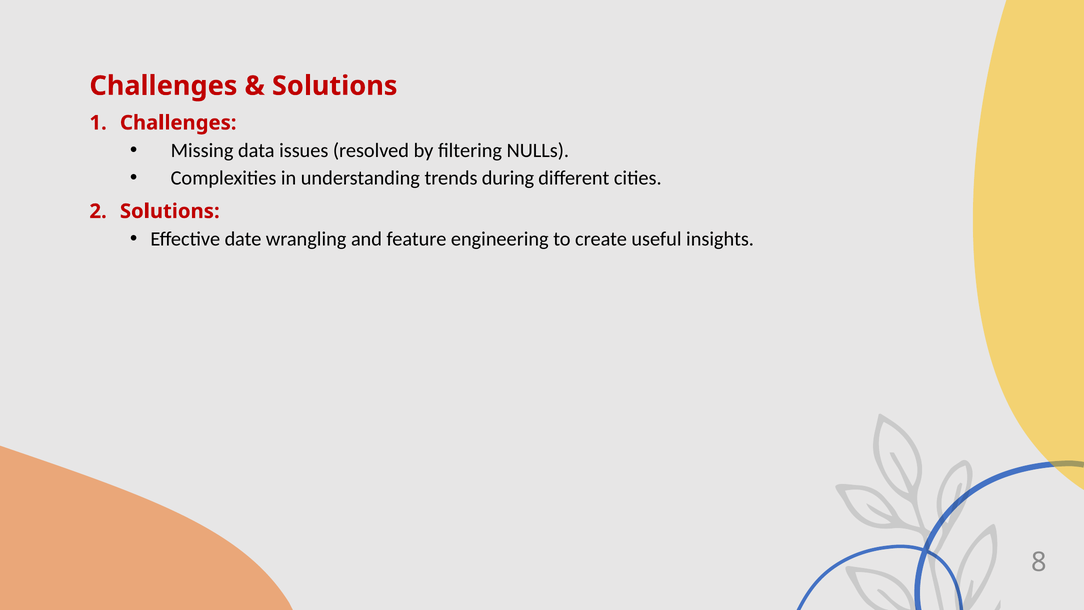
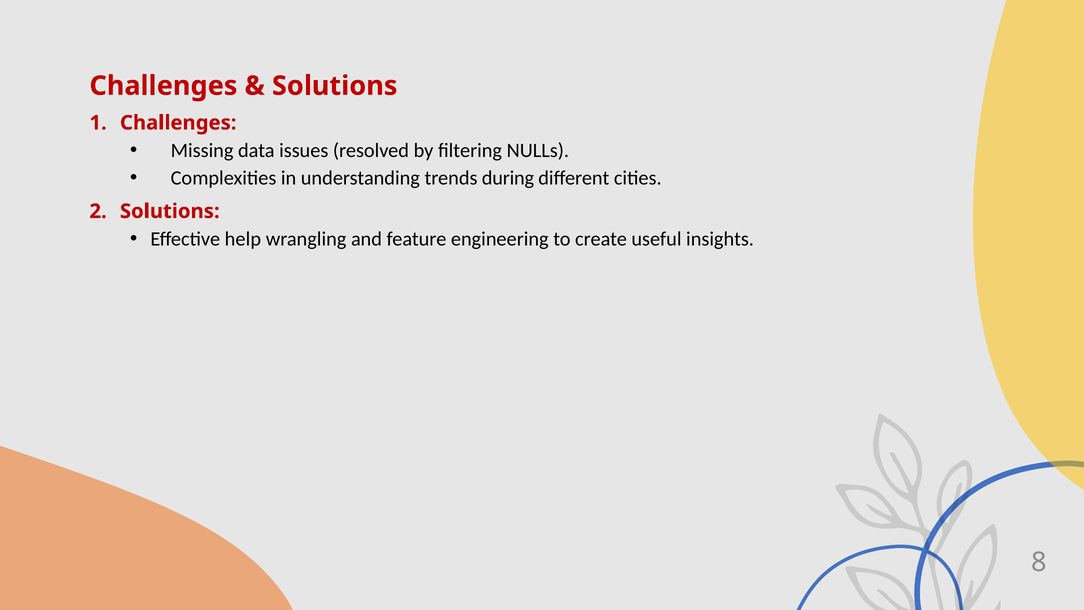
date: date -> help
